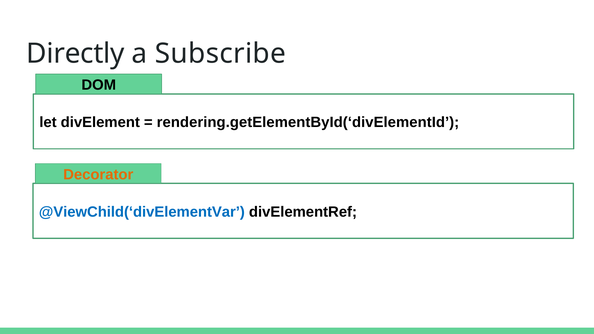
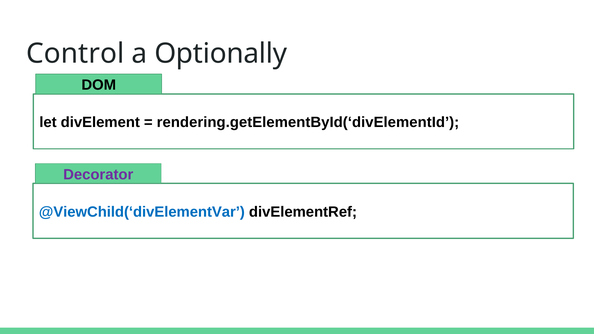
Directly: Directly -> Control
Subscribe: Subscribe -> Optionally
Decorator colour: orange -> purple
